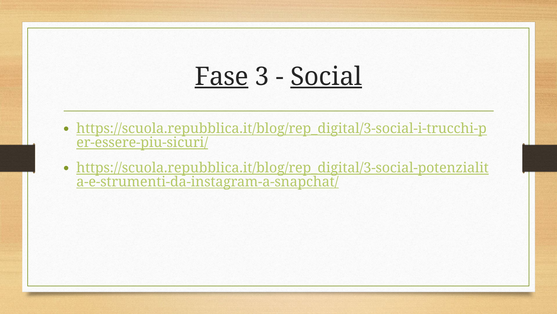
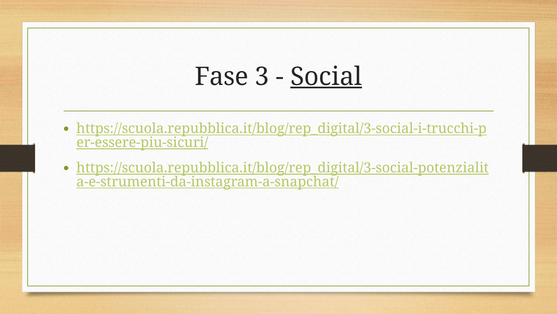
Fase underline: present -> none
